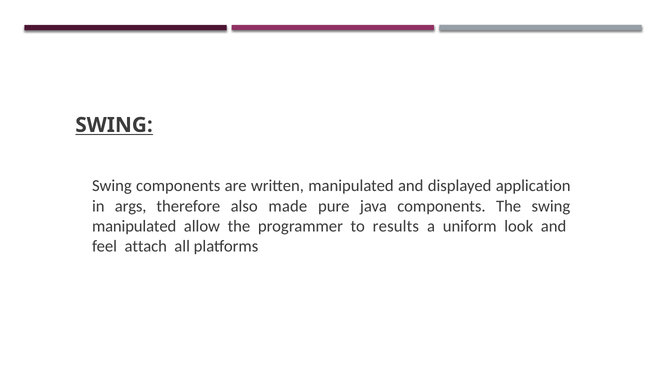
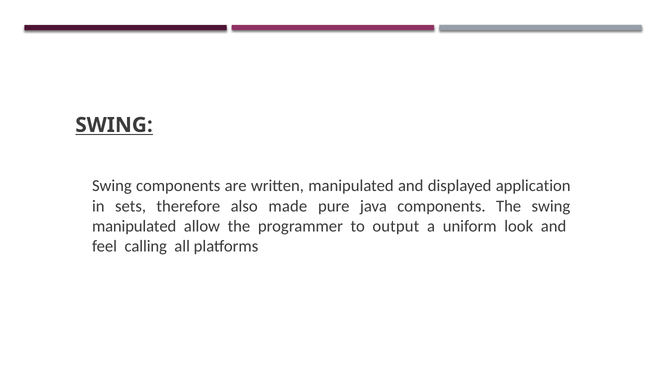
args: args -> sets
results: results -> output
attach: attach -> calling
